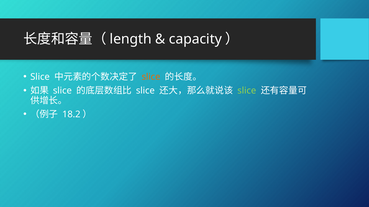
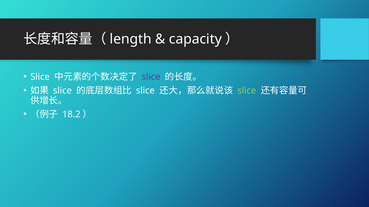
slice at (151, 77) colour: orange -> purple
